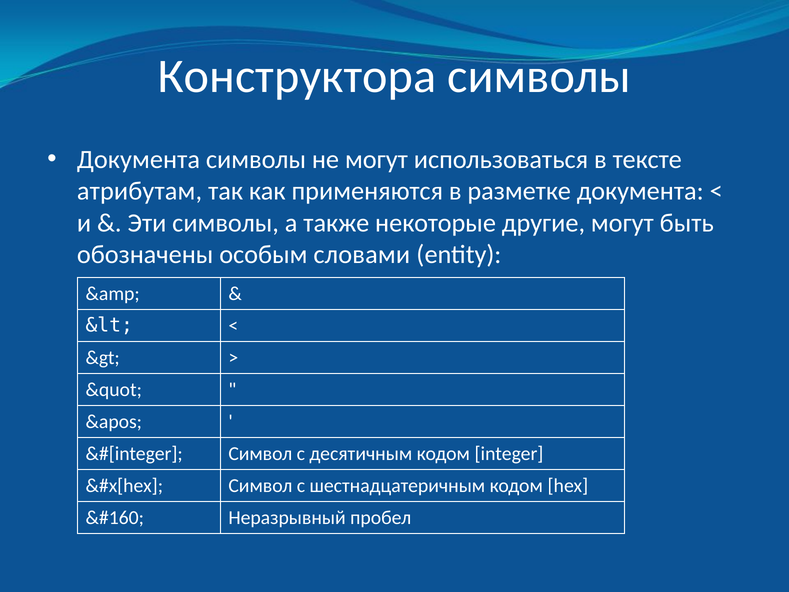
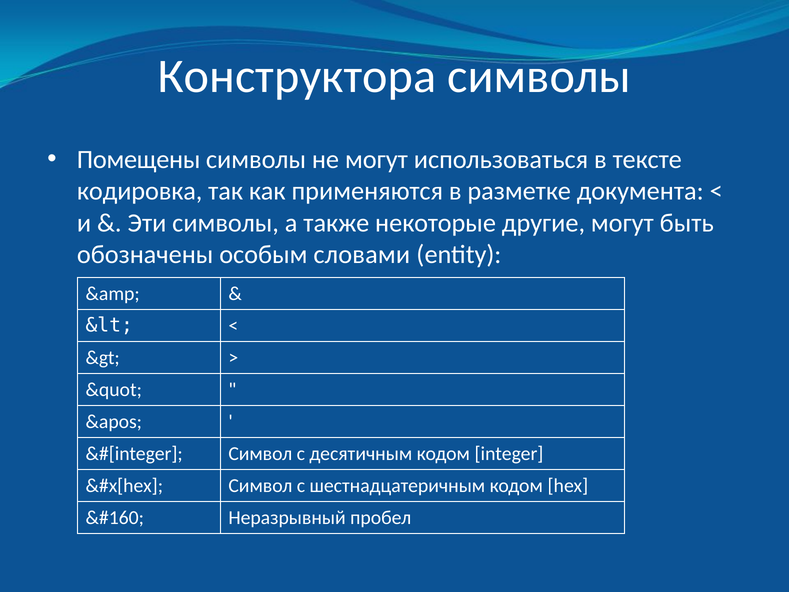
Документа at (138, 160): Документа -> Помещены
атрибутам: атрибутам -> кодировка
